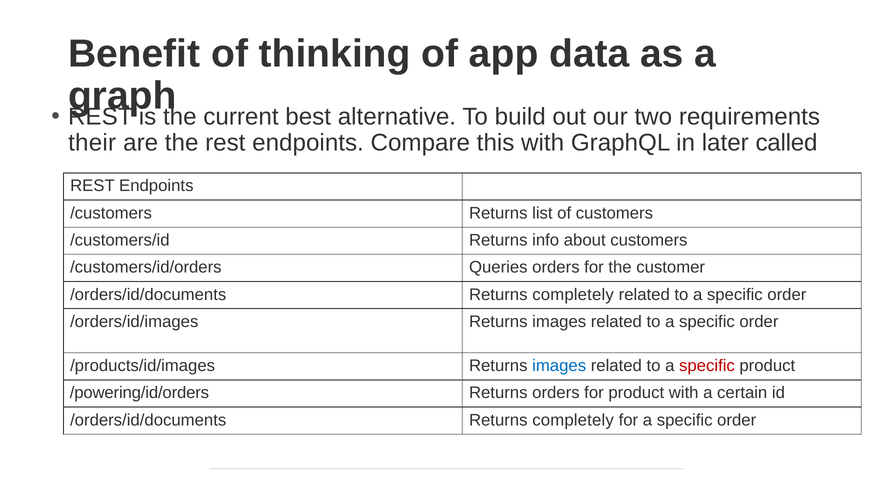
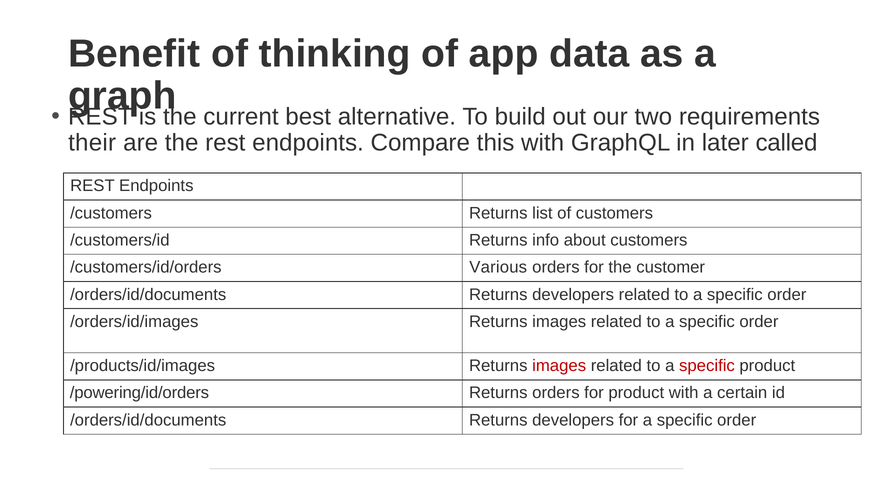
Queries: Queries -> Various
completely at (573, 295): completely -> developers
images at (559, 366) colour: blue -> red
completely at (573, 420): completely -> developers
